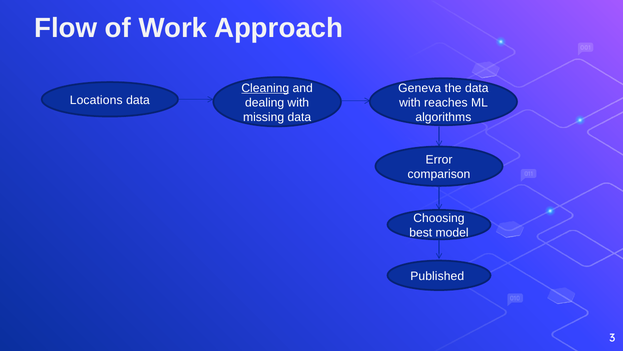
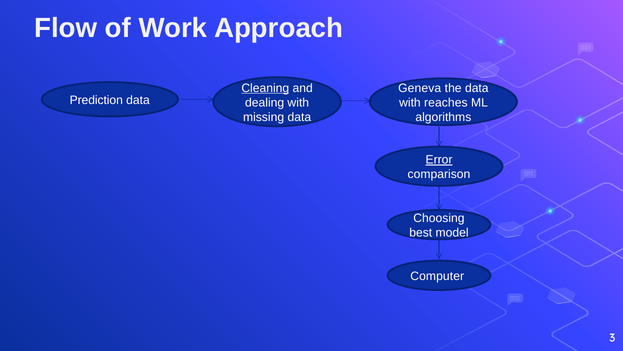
Locations: Locations -> Prediction
Error underline: none -> present
Published: Published -> Computer
